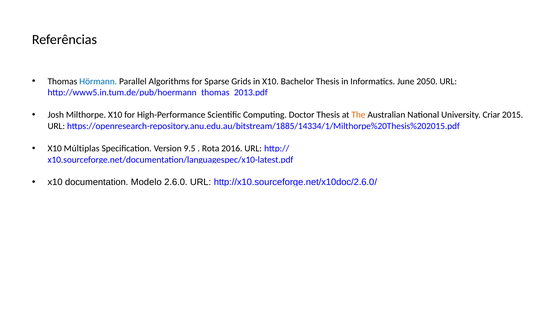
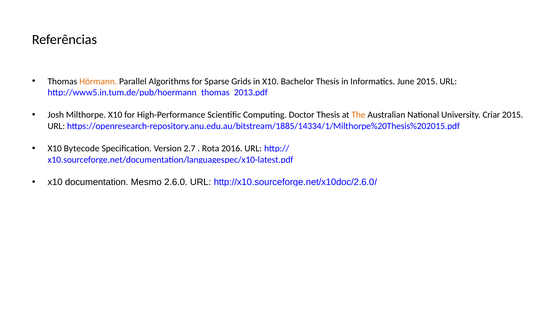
Hörmann colour: blue -> orange
June 2050: 2050 -> 2015
Múltiplas: Múltiplas -> Bytecode
9.5: 9.5 -> 2.7
Modelo: Modelo -> Mesmo
